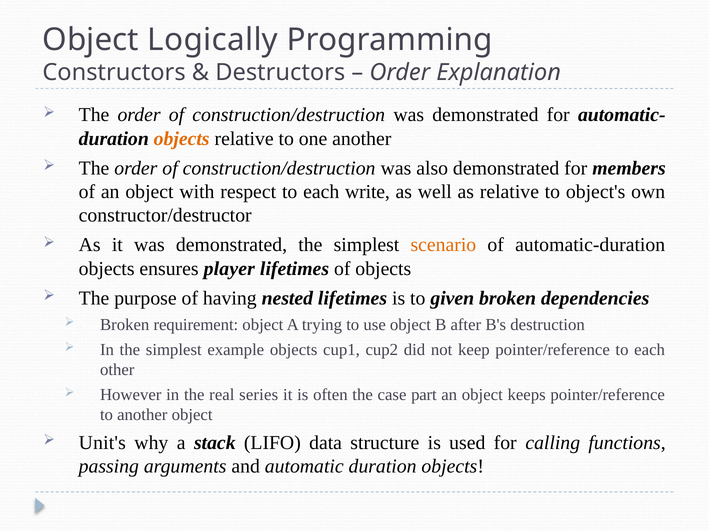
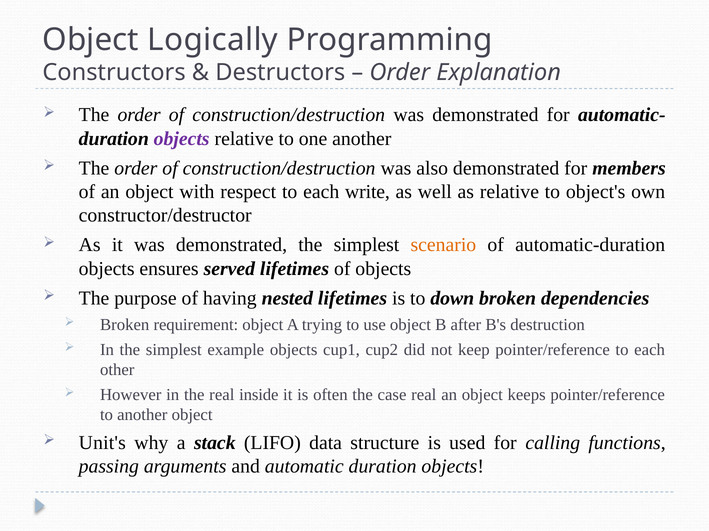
objects at (182, 139) colour: orange -> purple
player: player -> served
given: given -> down
series: series -> inside
case part: part -> real
